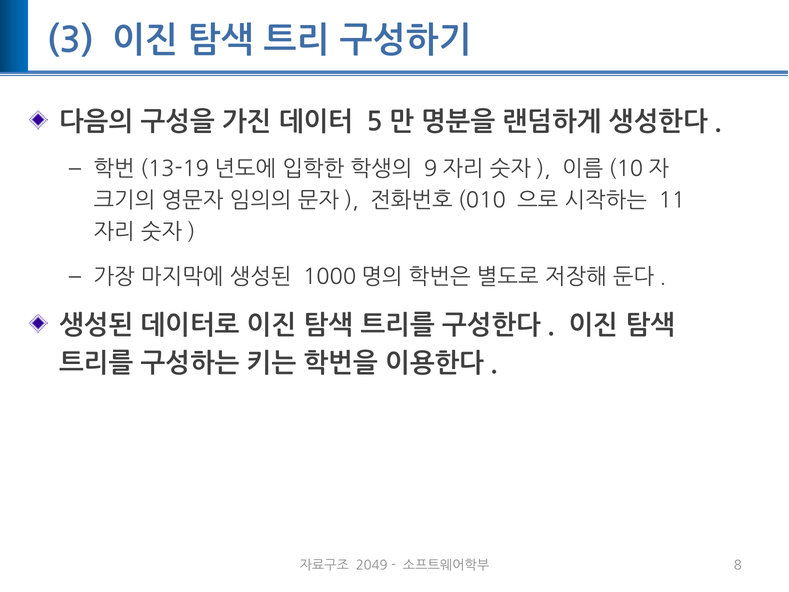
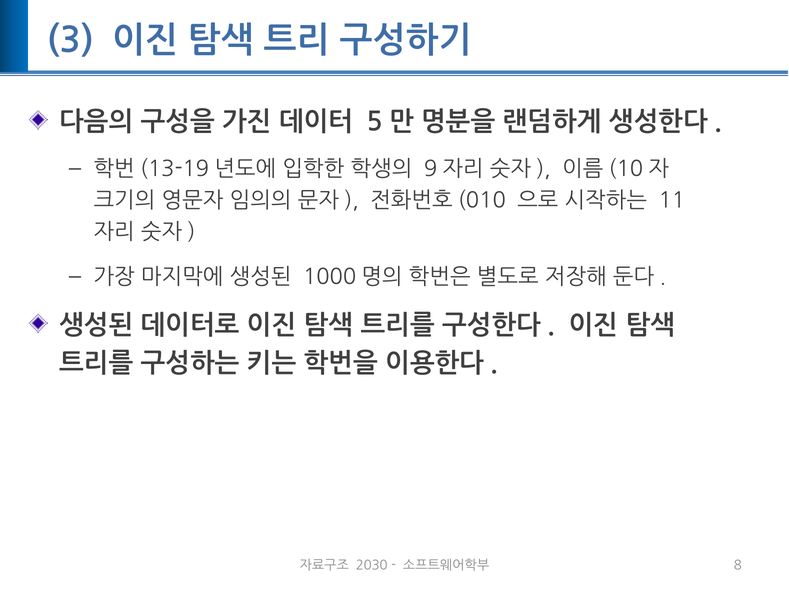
2049: 2049 -> 2030
